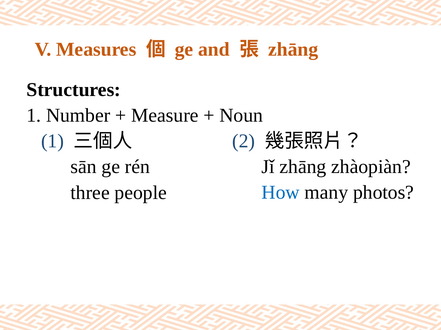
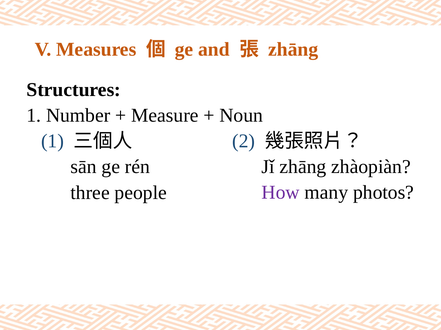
How colour: blue -> purple
